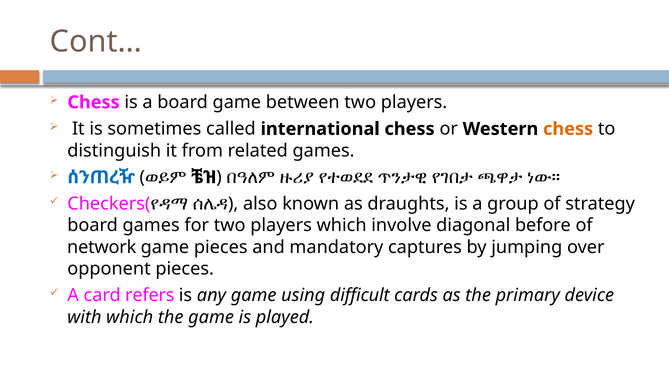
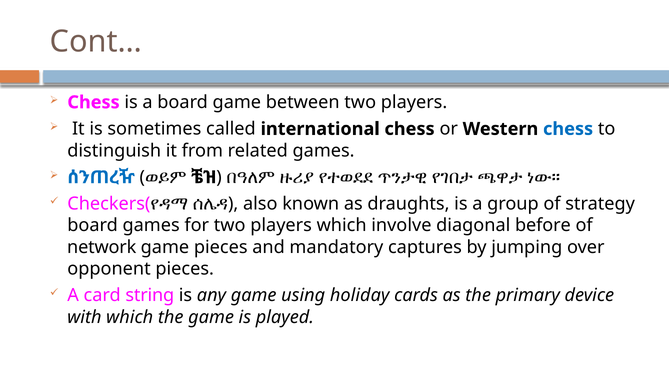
chess at (568, 129) colour: orange -> blue
refers: refers -> string
difficult: difficult -> holiday
